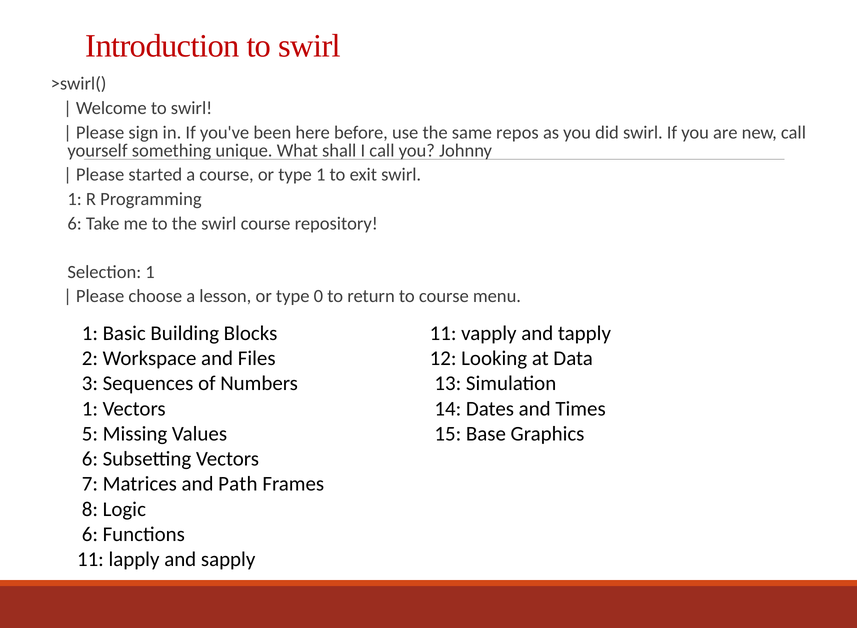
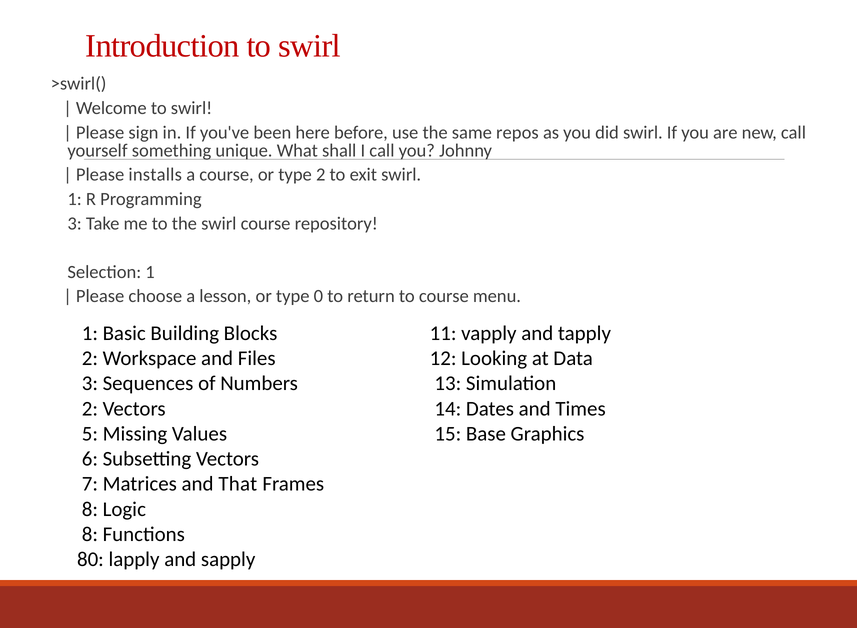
started: started -> installs
type 1: 1 -> 2
6 at (75, 223): 6 -> 3
1 at (90, 409): 1 -> 2
Path: Path -> That
6 at (90, 534): 6 -> 8
11 at (90, 559): 11 -> 80
